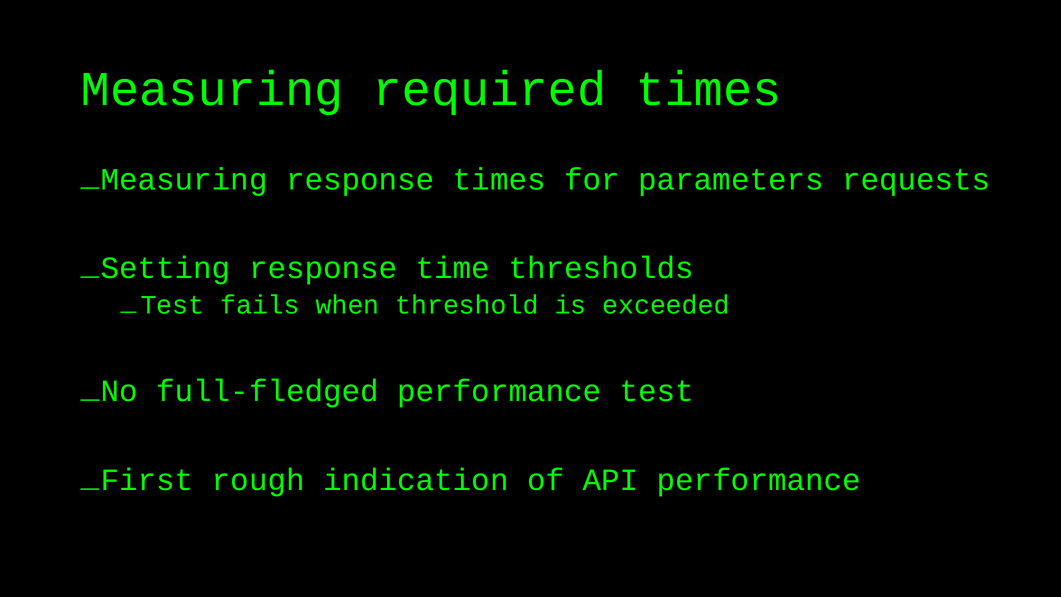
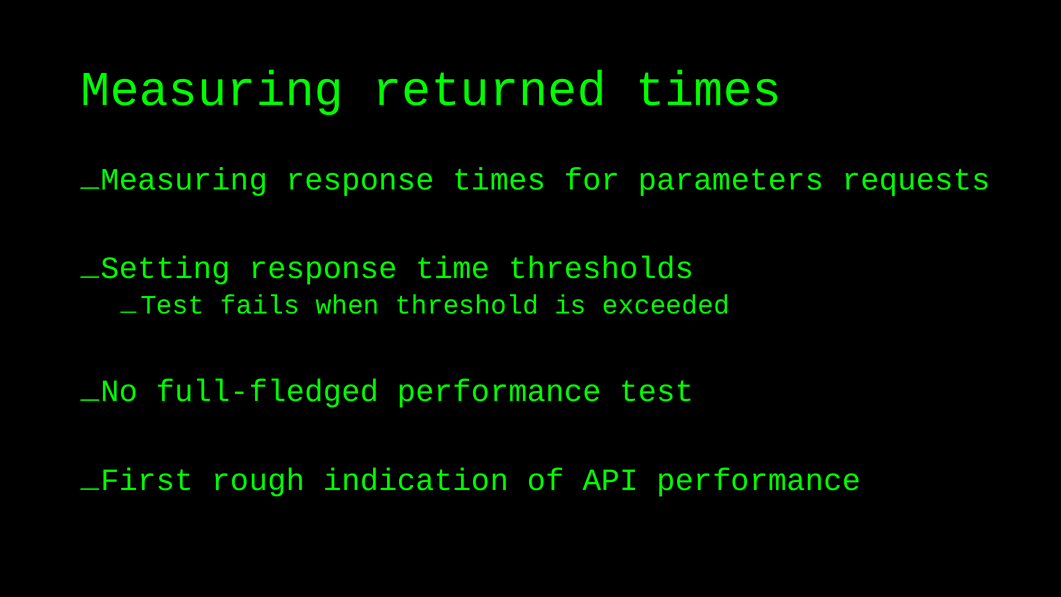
required: required -> returned
